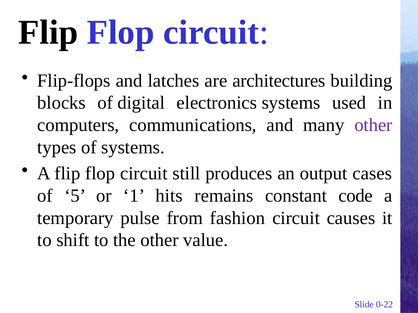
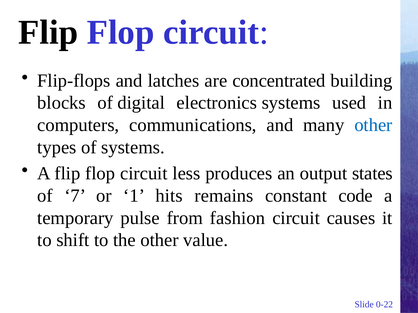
architectures: architectures -> concentrated
other at (373, 125) colour: purple -> blue
still: still -> less
cases: cases -> states
5: 5 -> 7
